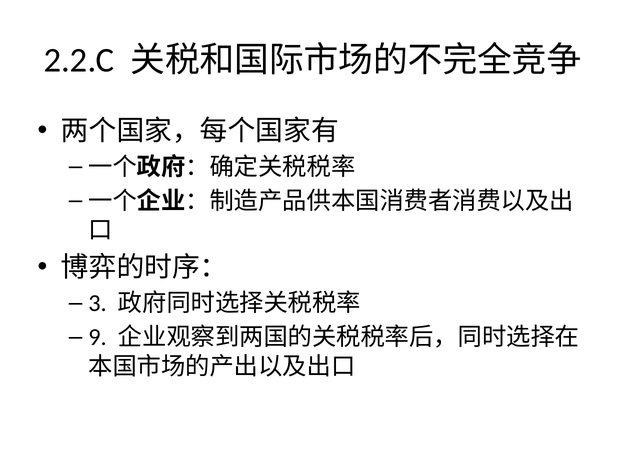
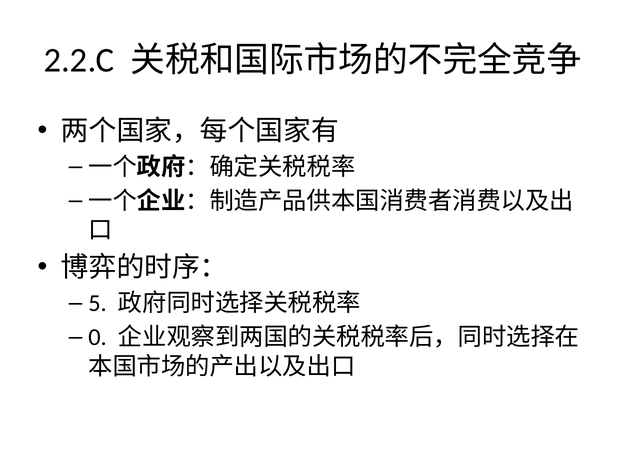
3: 3 -> 5
9: 9 -> 0
